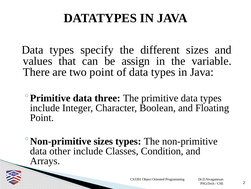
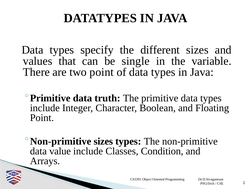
assign: assign -> single
three: three -> truth
other: other -> value
